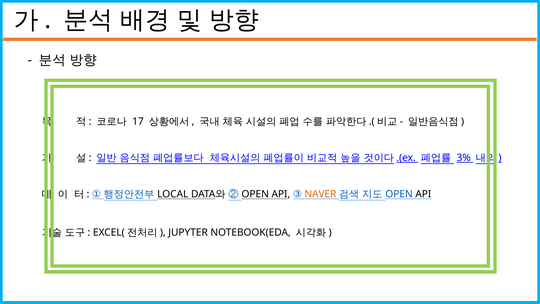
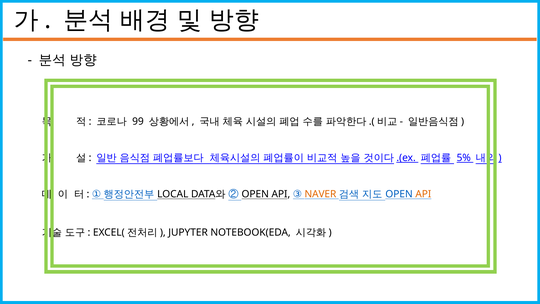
17: 17 -> 99
3%: 3% -> 5%
API at (423, 194) colour: black -> orange
